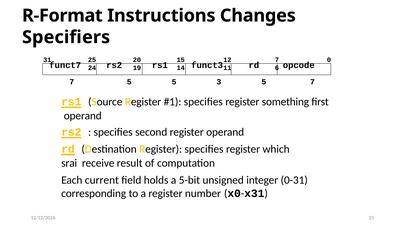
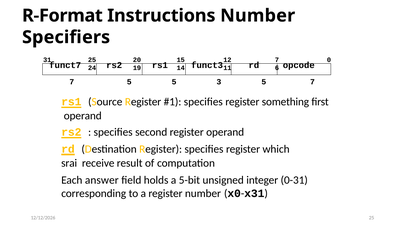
Instructions Changes: Changes -> Number
current: current -> answer
